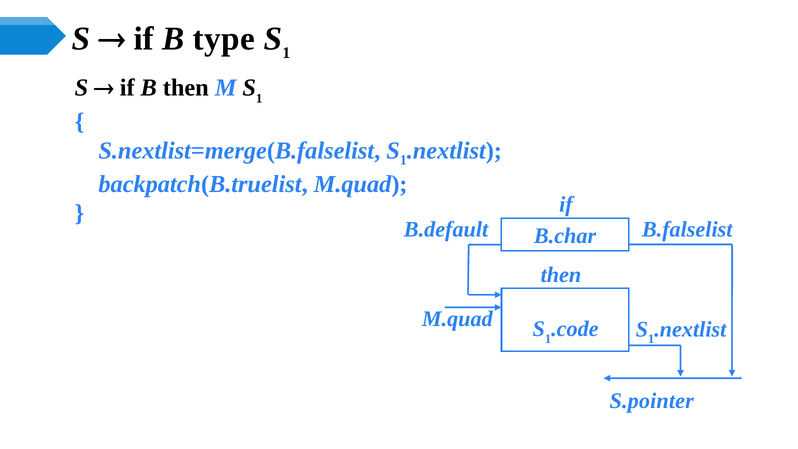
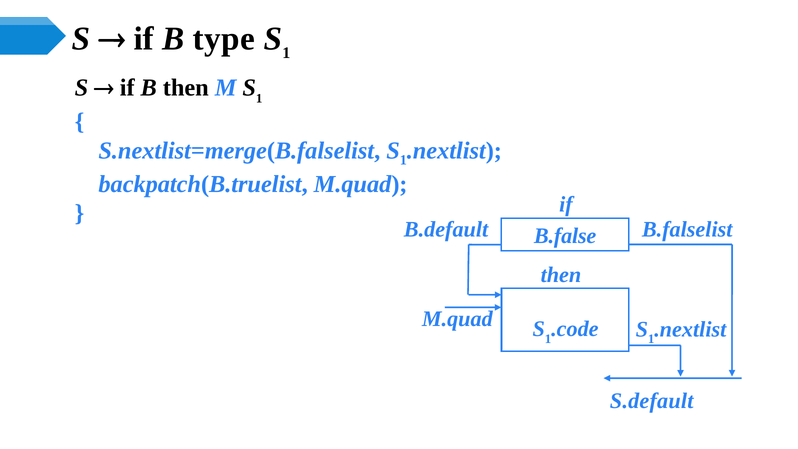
B.char: B.char -> B.false
S.pointer: S.pointer -> S.default
